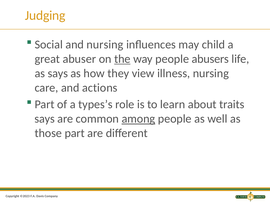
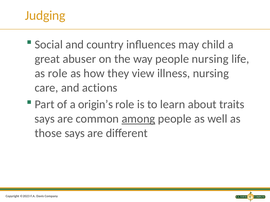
and nursing: nursing -> country
the underline: present -> none
people abusers: abusers -> nursing
as says: says -> role
types’s: types’s -> origin’s
those part: part -> says
